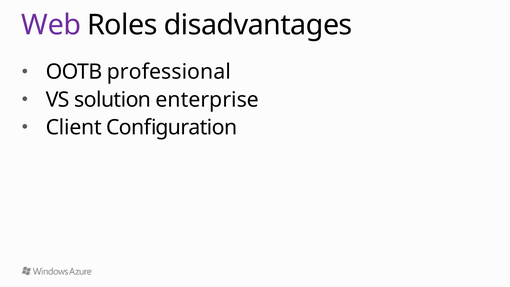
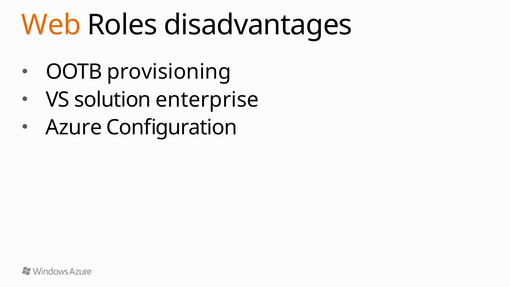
Web colour: purple -> orange
professional: professional -> provisioning
Client: Client -> Azure
